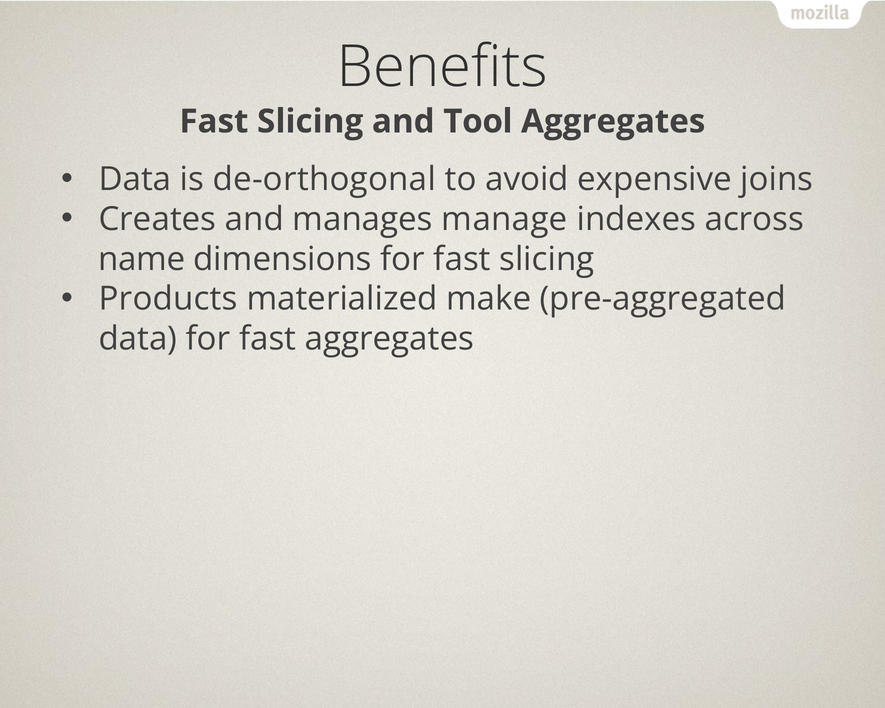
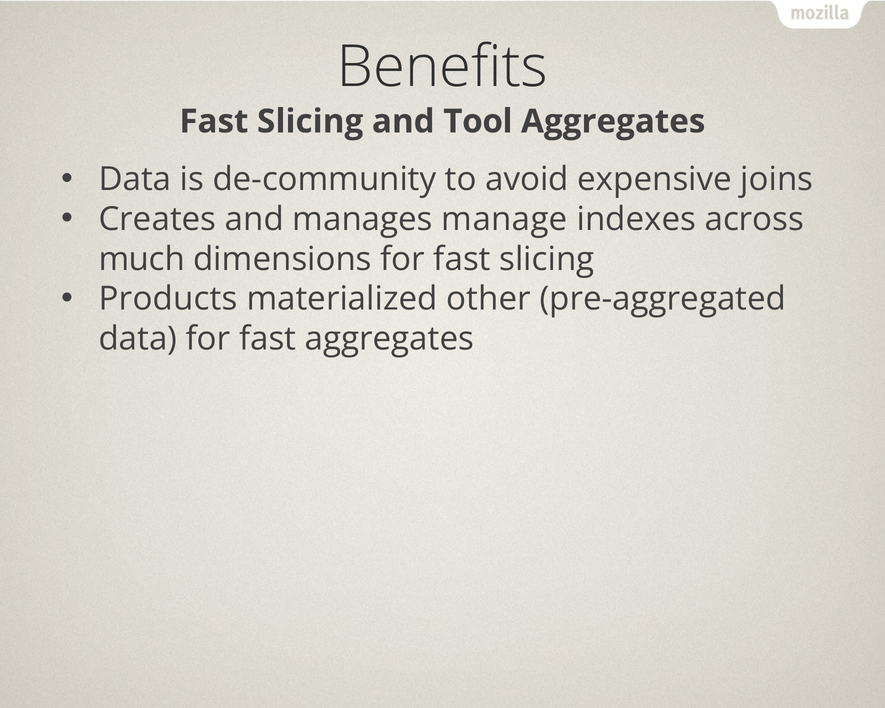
de-orthogonal: de-orthogonal -> de-community
name: name -> much
make: make -> other
